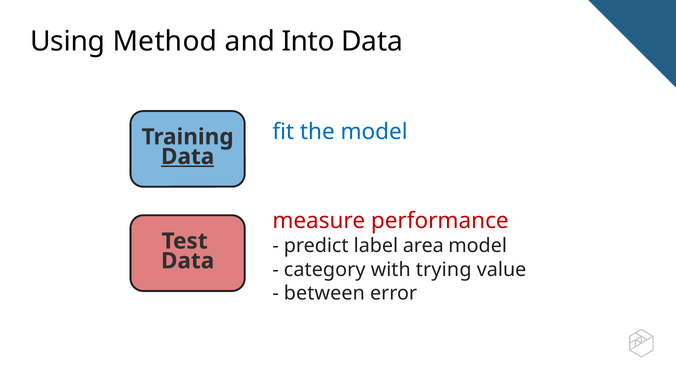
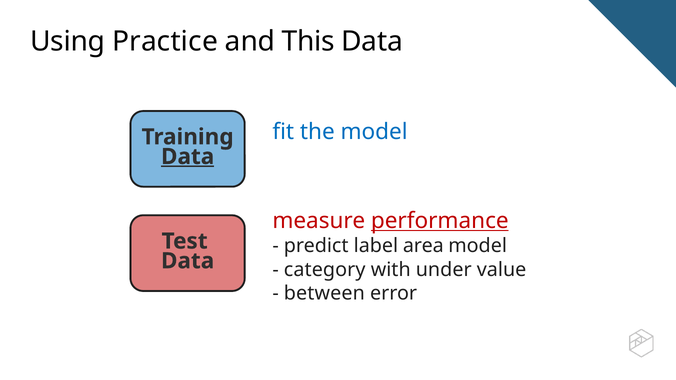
Method: Method -> Practice
Into: Into -> This
performance underline: none -> present
trying: trying -> under
